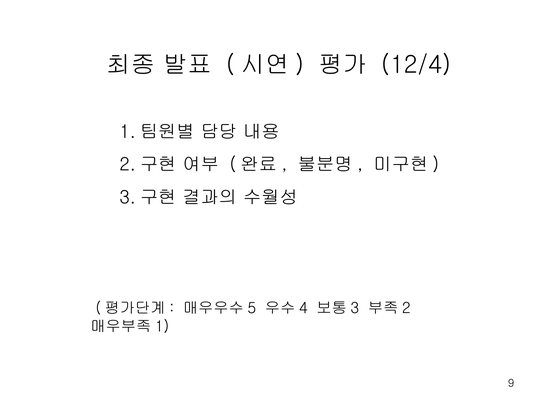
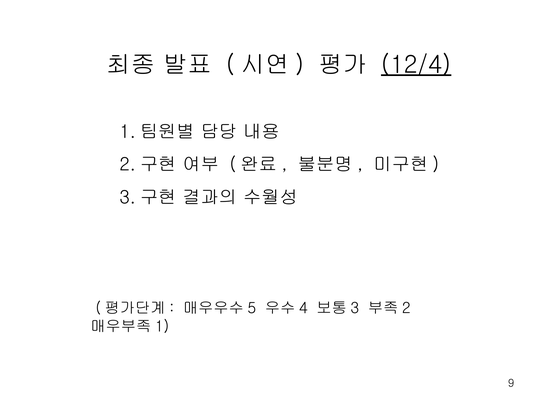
12/4 underline: none -> present
